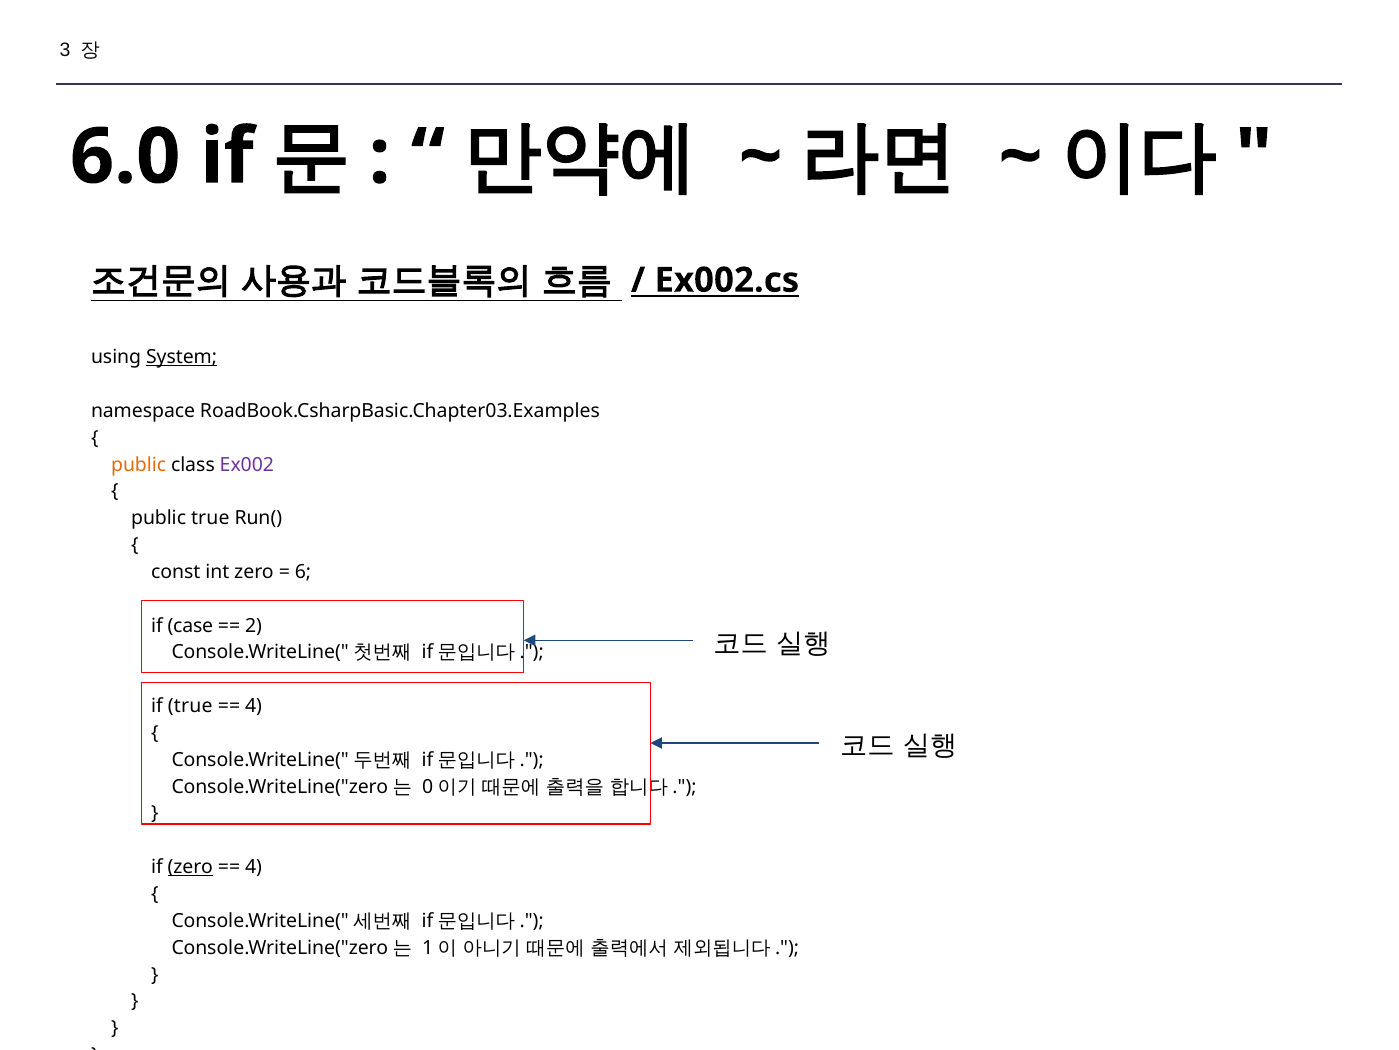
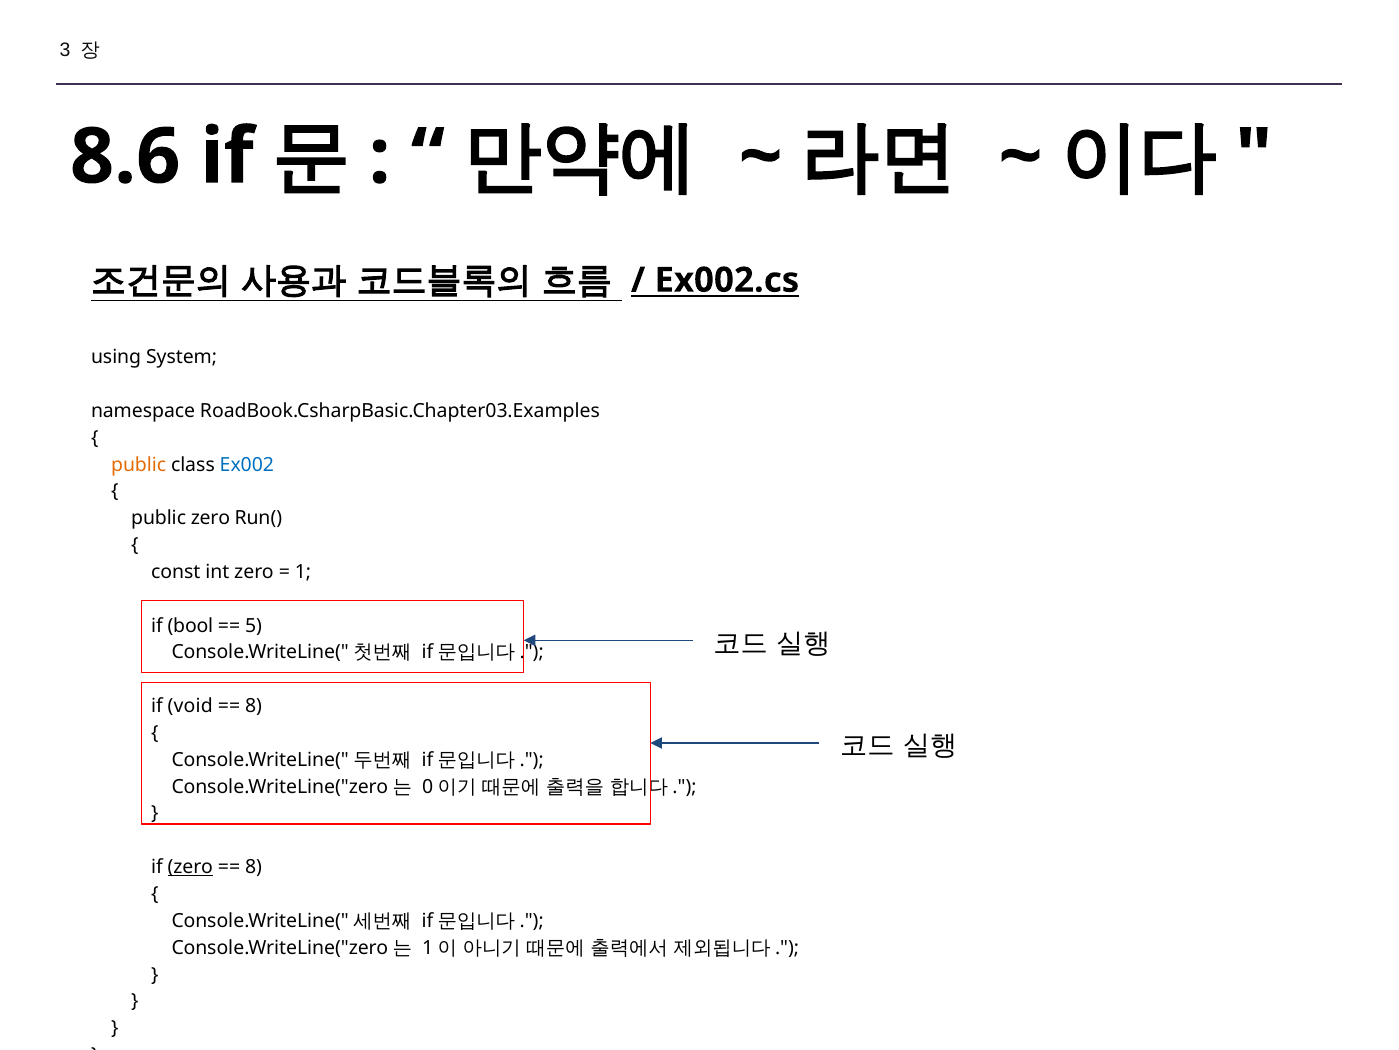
6.0: 6.0 -> 8.6
System underline: present -> none
Ex002 colour: purple -> blue
public true: true -> zero
6: 6 -> 1
case: case -> bool
2: 2 -> 5
if true: true -> void
4 at (254, 706): 4 -> 8
4 at (254, 867): 4 -> 8
